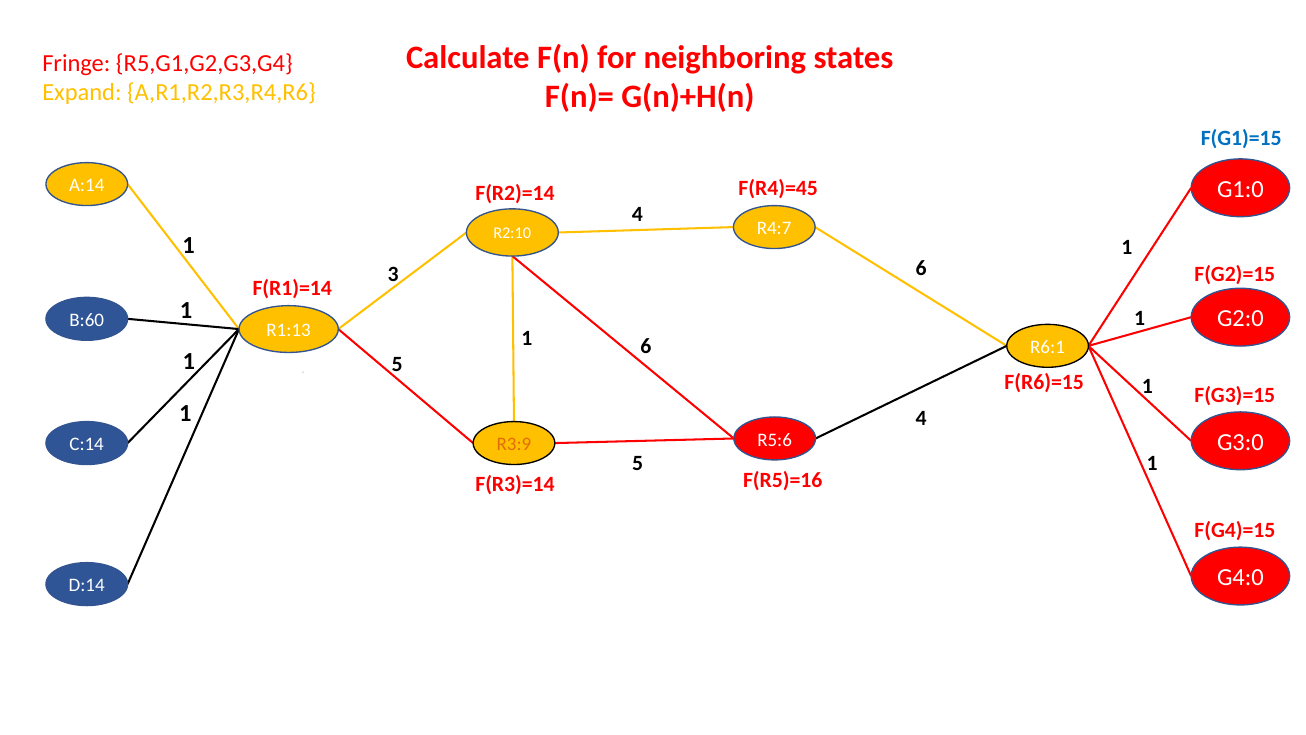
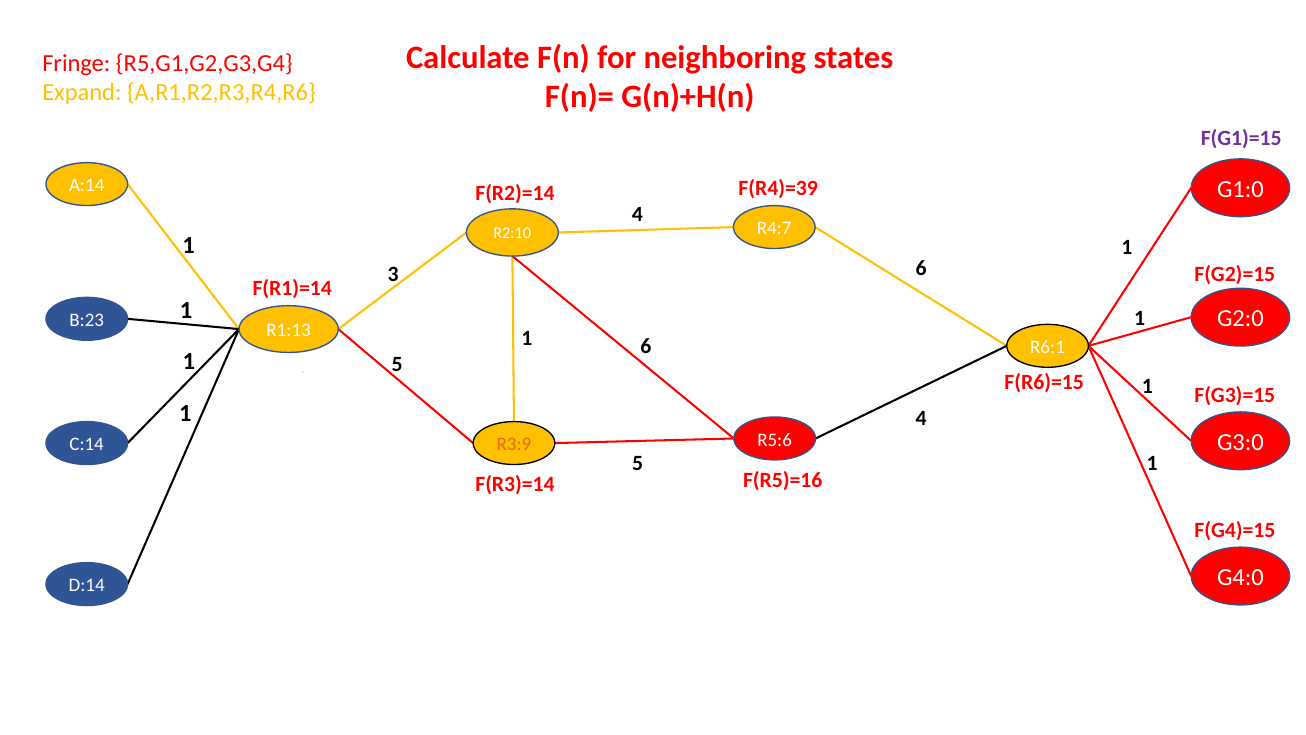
F(G1)=15 colour: blue -> purple
F(R4)=45: F(R4)=45 -> F(R4)=39
B:60: B:60 -> B:23
